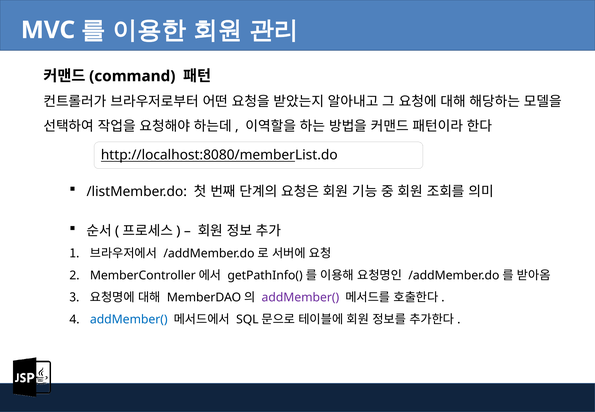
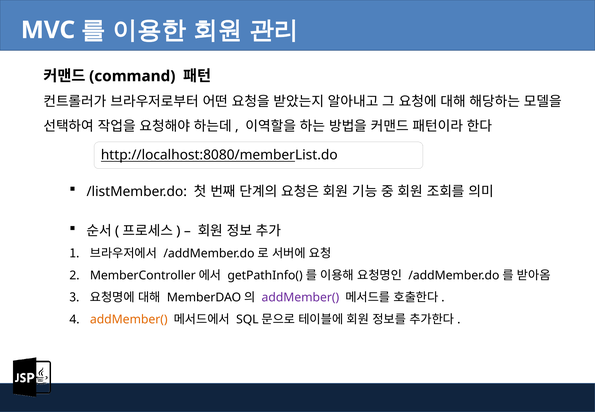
addMember( at (129, 319) colour: blue -> orange
